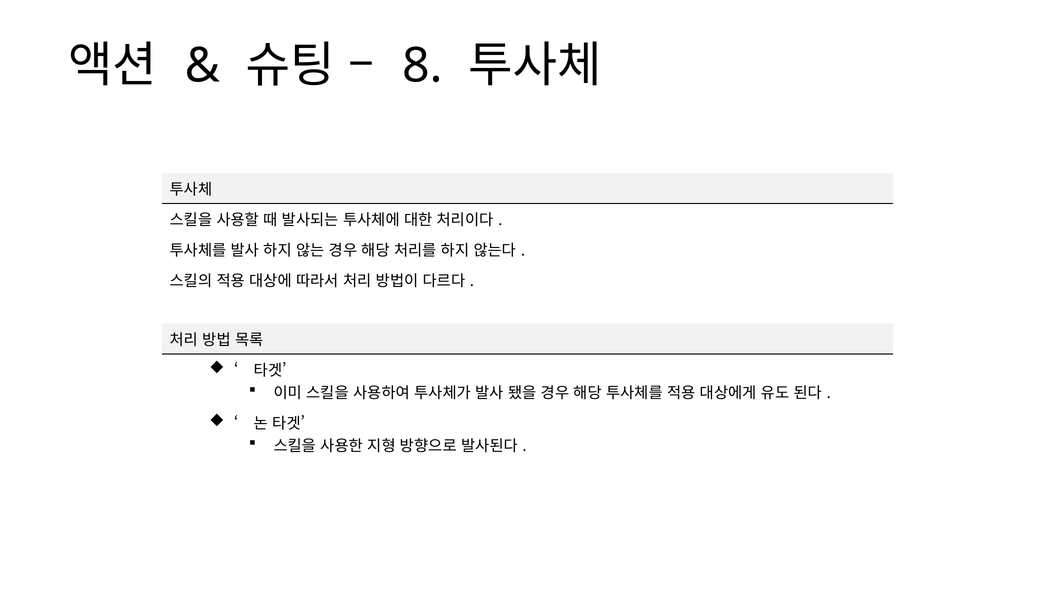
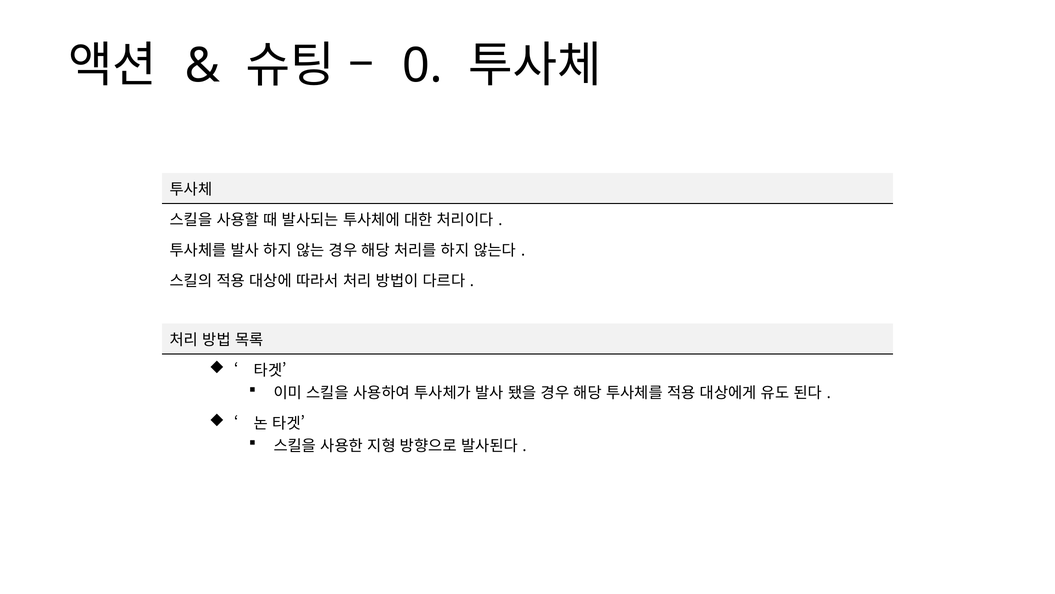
8: 8 -> 0
